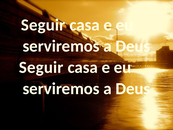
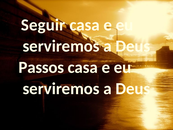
Seguir at (41, 67): Seguir -> Passos
